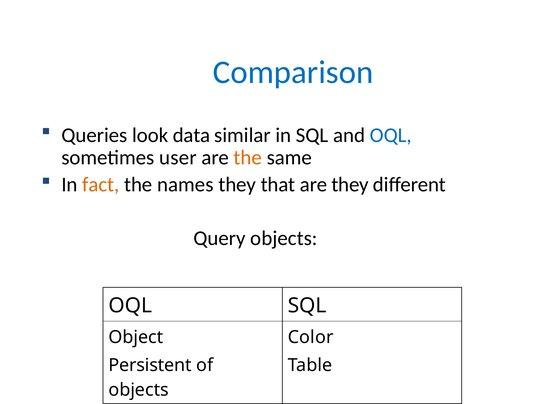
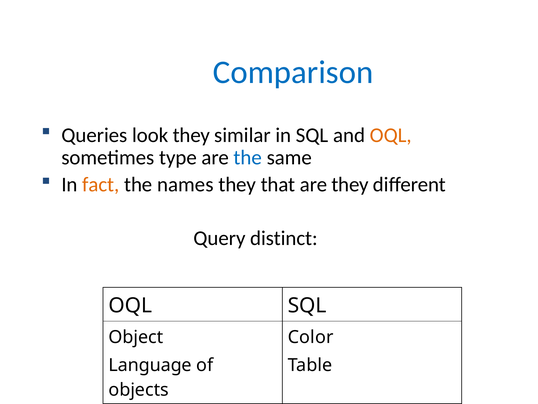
look data: data -> they
OQL at (391, 135) colour: blue -> orange
user: user -> type
the at (248, 158) colour: orange -> blue
Query objects: objects -> distinct
Persistent: Persistent -> Language
